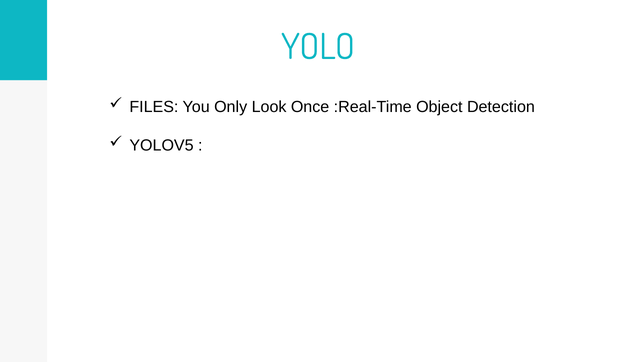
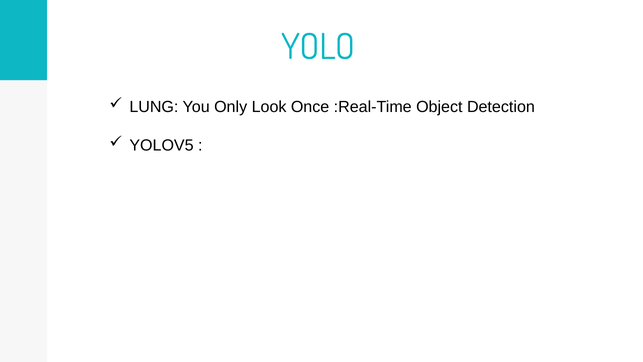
FILES: FILES -> LUNG
